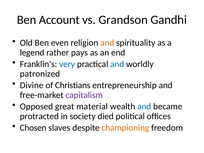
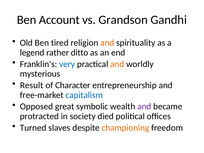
even: even -> tired
pays: pays -> ditto
and at (117, 64) colour: blue -> orange
patronized: patronized -> mysterious
Divine: Divine -> Result
Christians: Christians -> Character
capitalism colour: purple -> blue
material: material -> symbolic
and at (144, 106) colour: blue -> purple
Chosen: Chosen -> Turned
